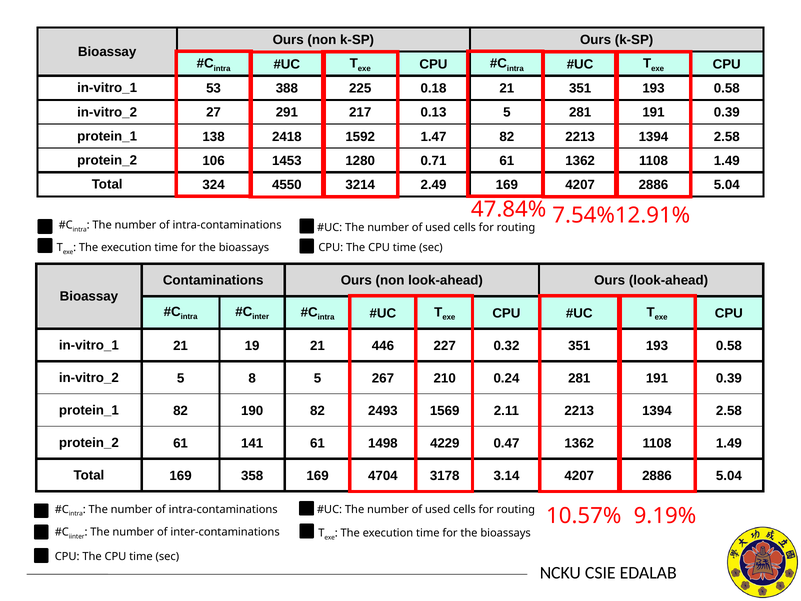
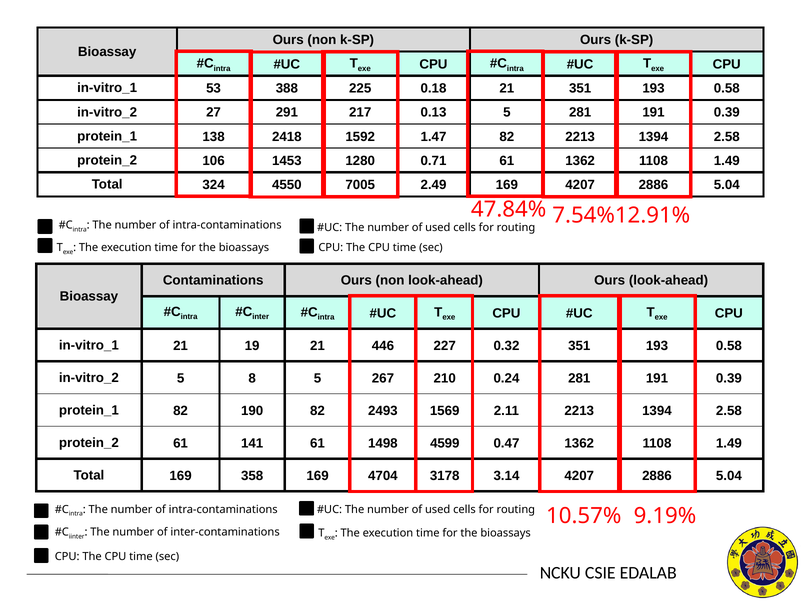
3214: 3214 -> 7005
4229: 4229 -> 4599
